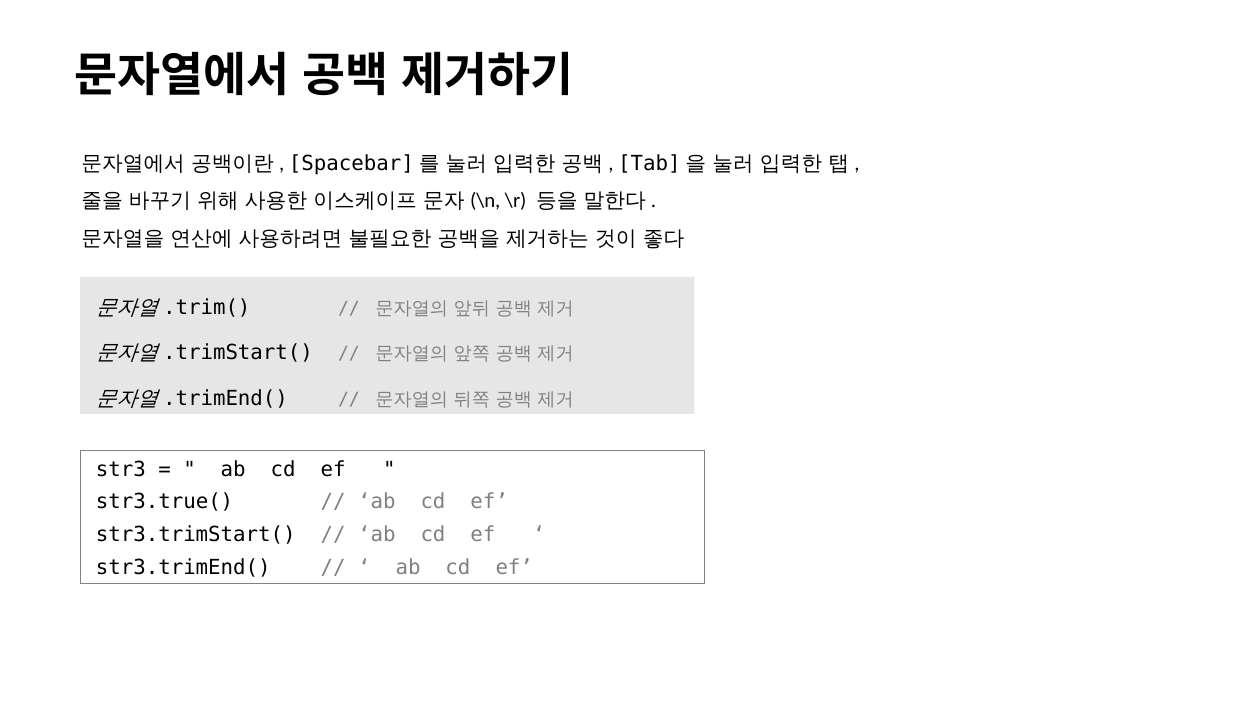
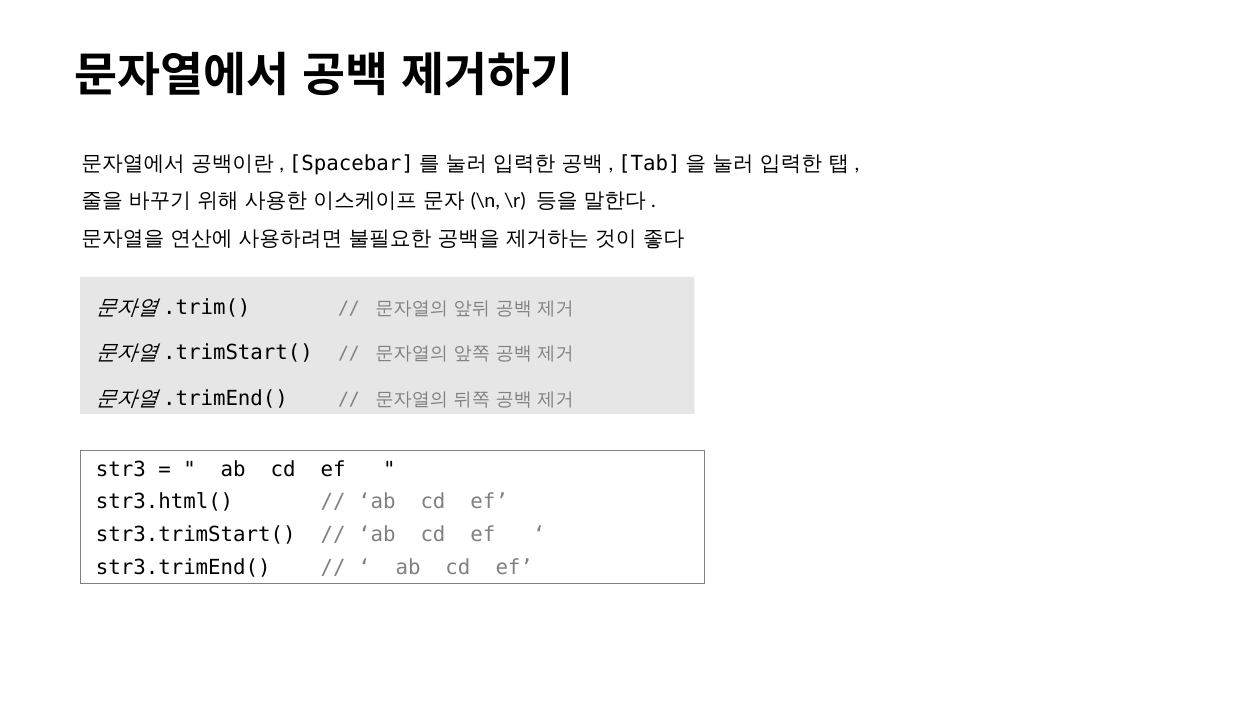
str3.true(: str3.true( -> str3.html(
